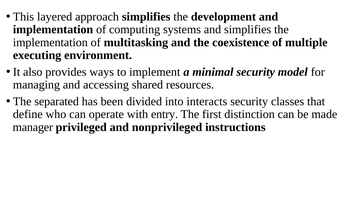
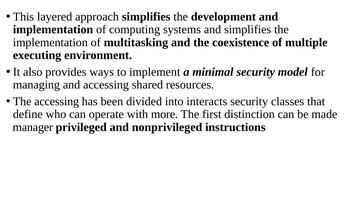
The separated: separated -> accessing
entry: entry -> more
